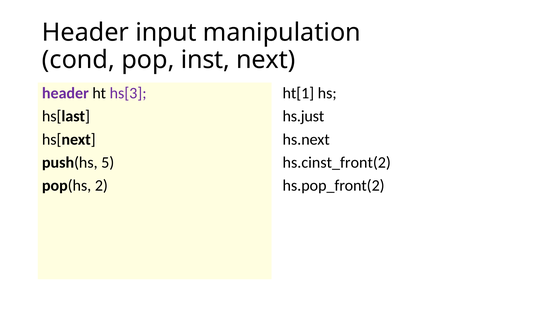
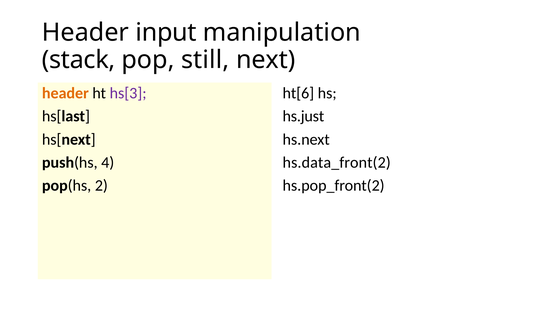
cond: cond -> stack
inst: inst -> still
header at (65, 93) colour: purple -> orange
ht[1: ht[1 -> ht[6
5: 5 -> 4
hs.cinst_front(2: hs.cinst_front(2 -> hs.data_front(2
